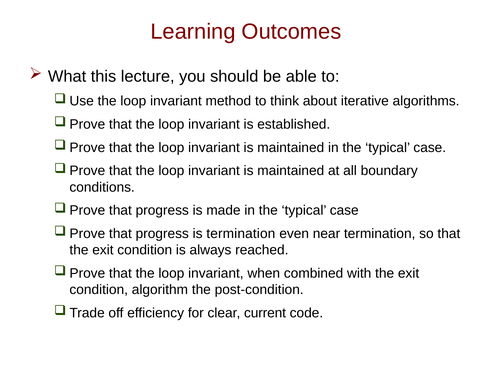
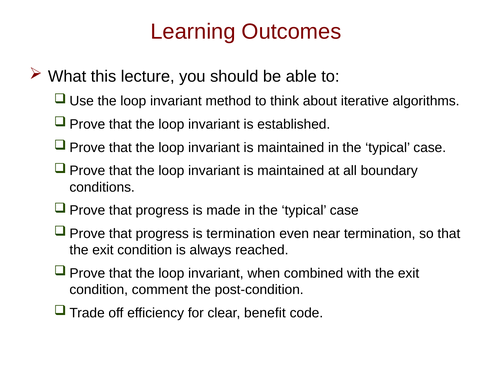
algorithm: algorithm -> comment
current: current -> benefit
